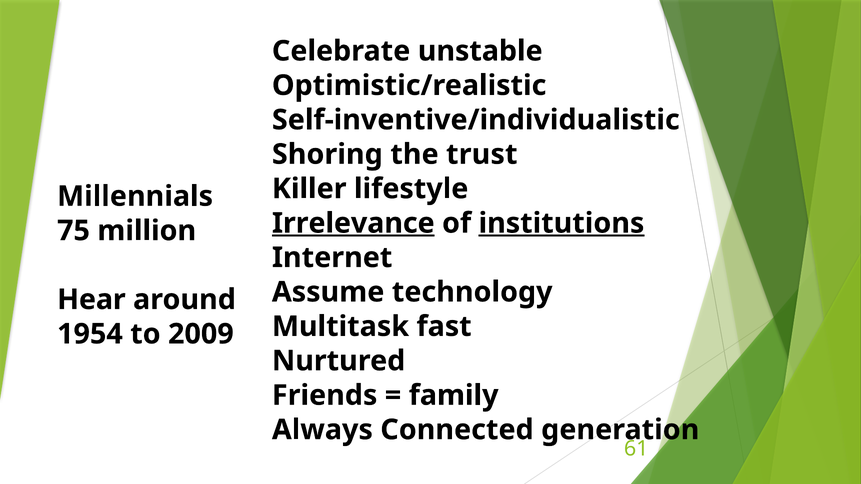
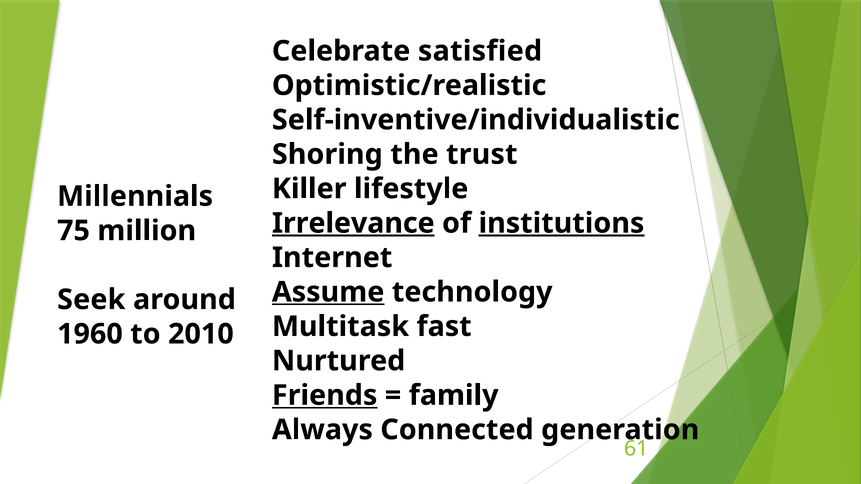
unstable: unstable -> satisfied
Assume underline: none -> present
Hear: Hear -> Seek
1954: 1954 -> 1960
2009: 2009 -> 2010
Friends underline: none -> present
